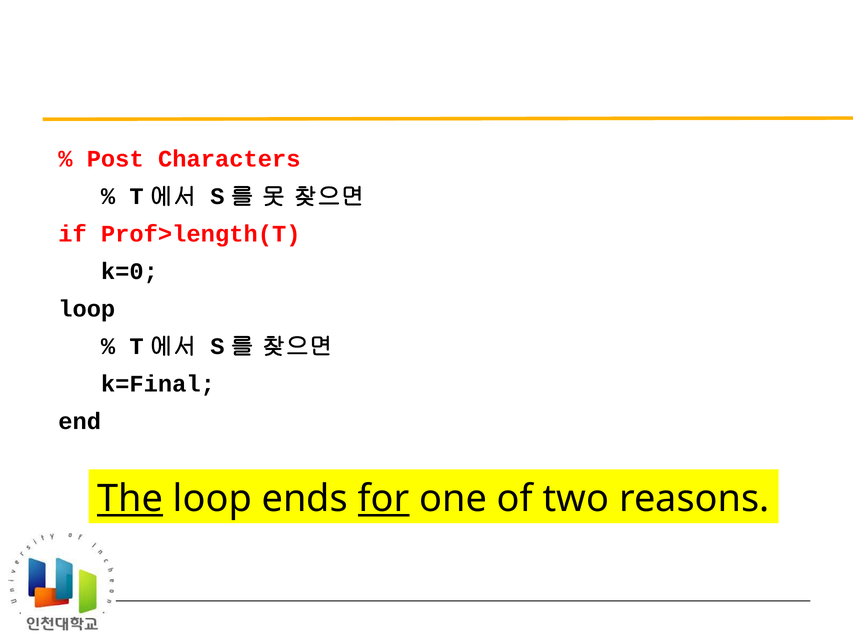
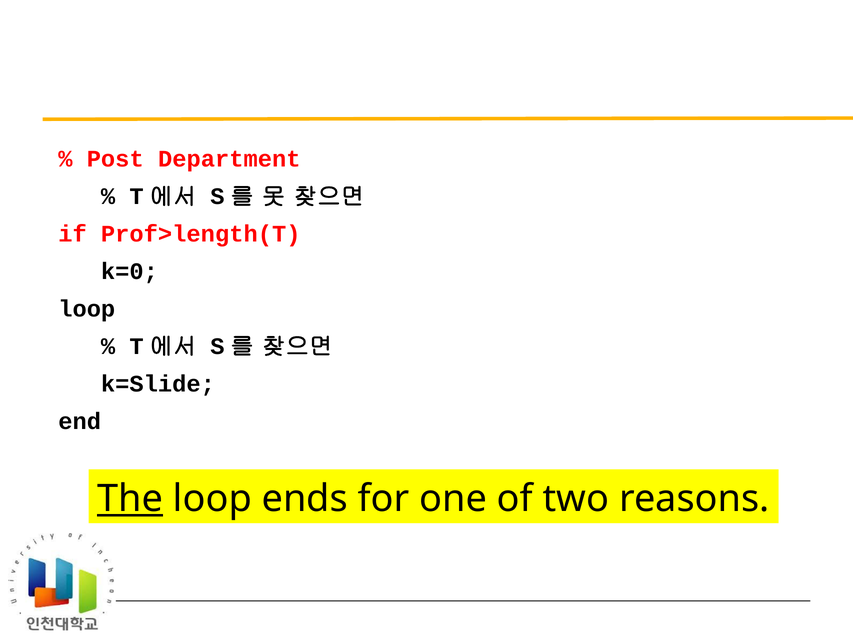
Characters: Characters -> Department
k=Final: k=Final -> k=Slide
for underline: present -> none
